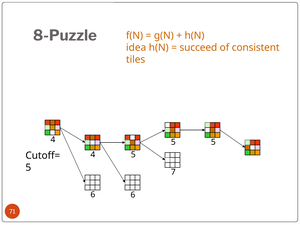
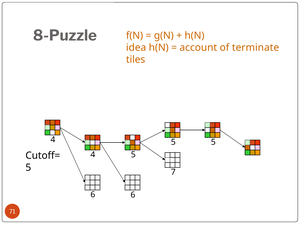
succeed: succeed -> account
consistent: consistent -> terminate
